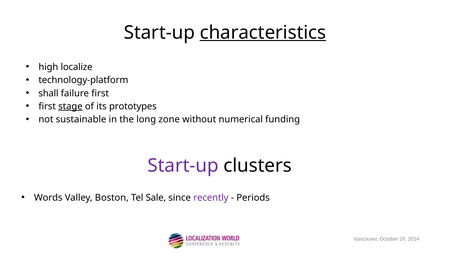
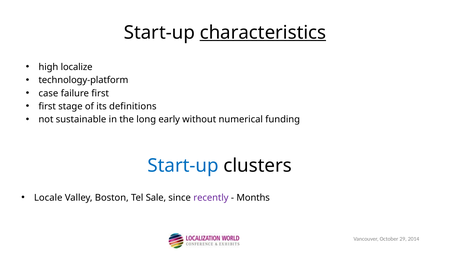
shall: shall -> case
stage underline: present -> none
prototypes: prototypes -> definitions
zone: zone -> early
Start-up at (183, 166) colour: purple -> blue
Words: Words -> Locale
Periods: Periods -> Months
